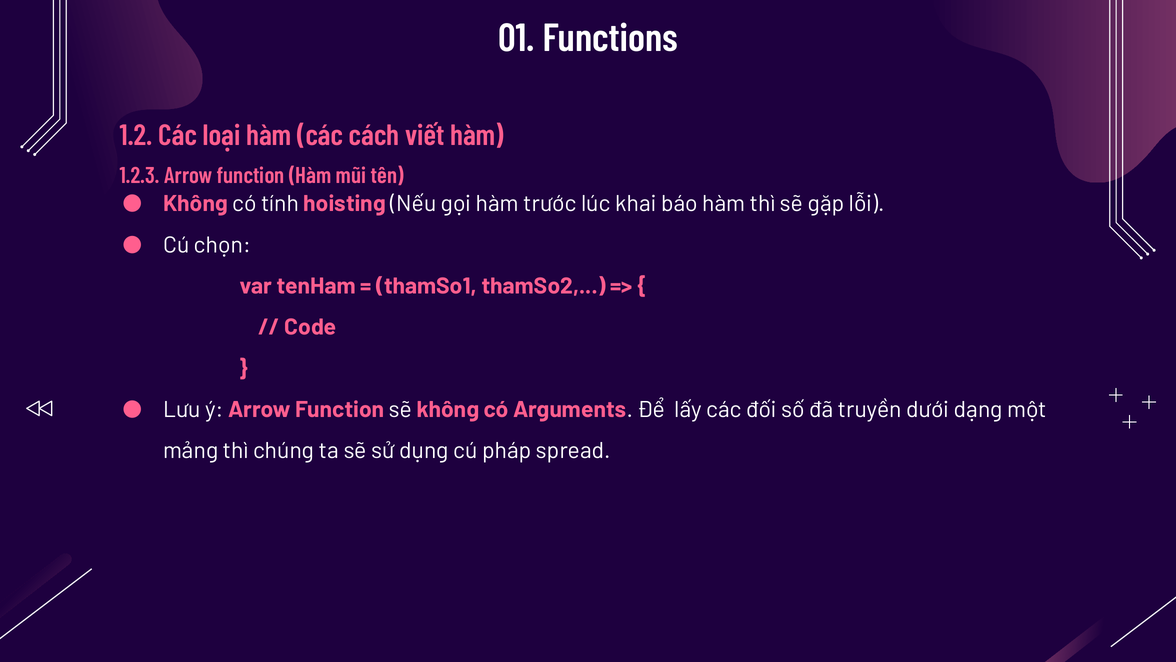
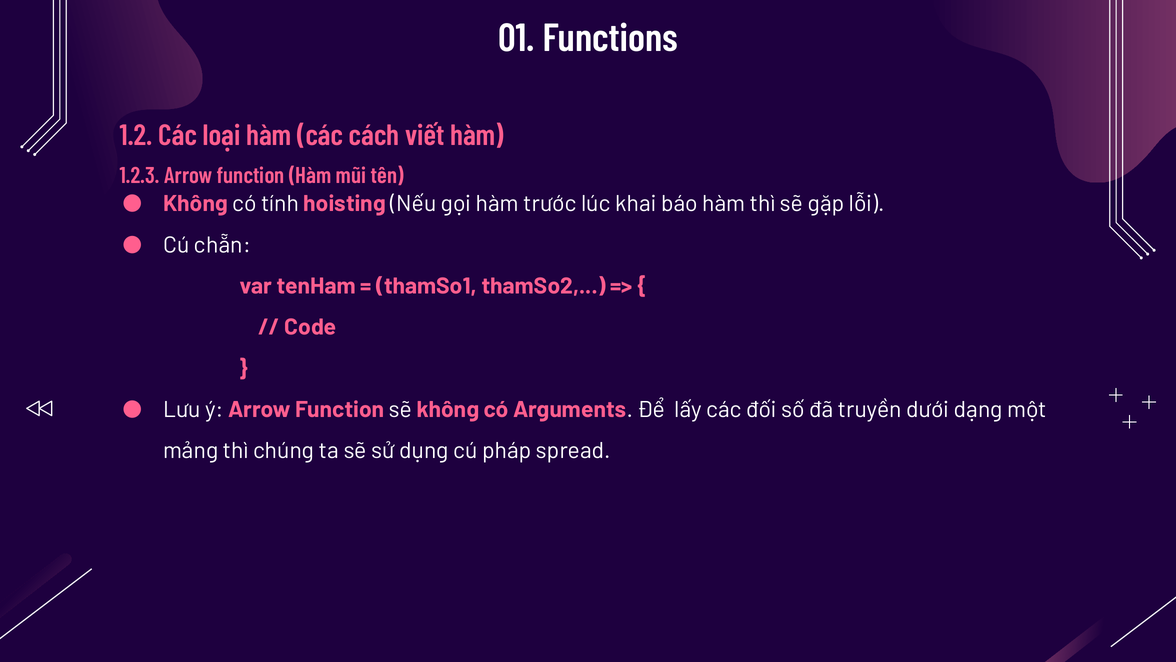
chọn: chọn -> chẵn
